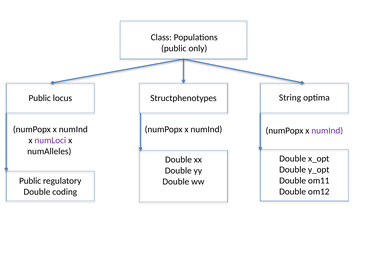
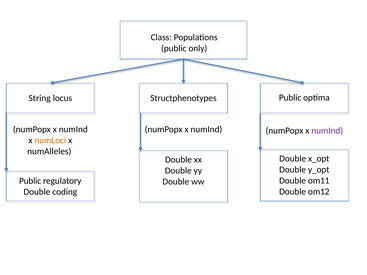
Public at (40, 98): Public -> String
Structphenotypes String: String -> Public
numLoci colour: purple -> orange
